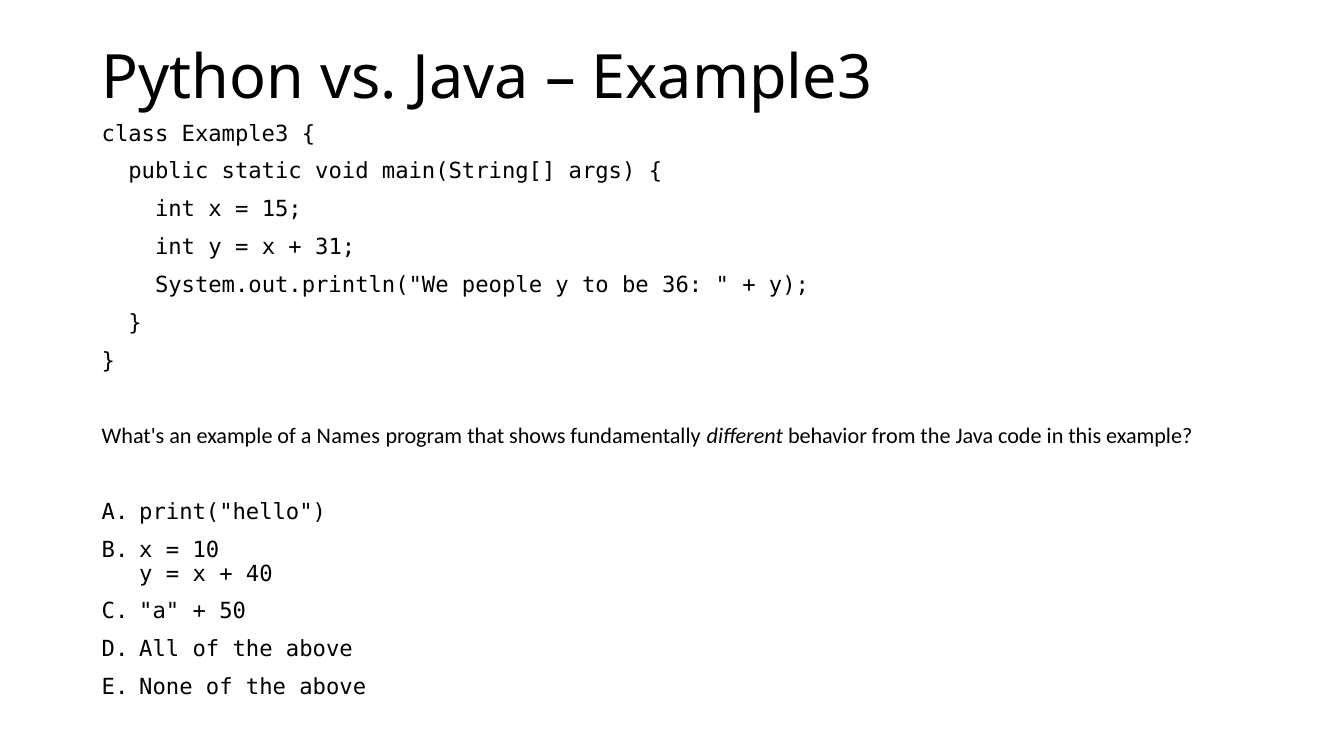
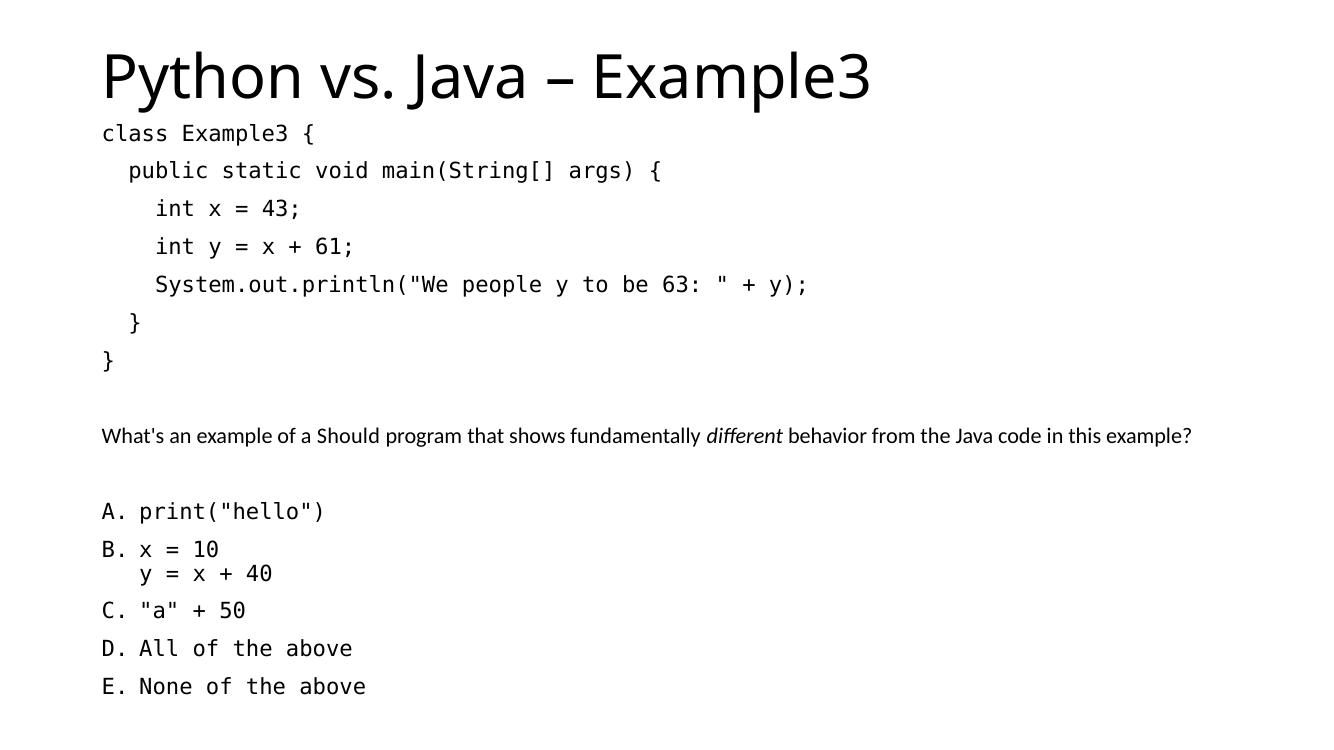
15: 15 -> 43
31: 31 -> 61
36: 36 -> 63
Names: Names -> Should
